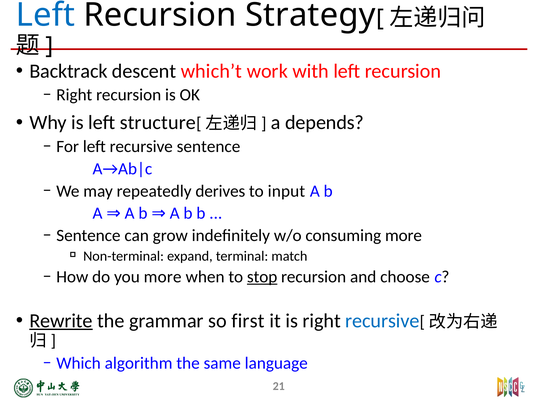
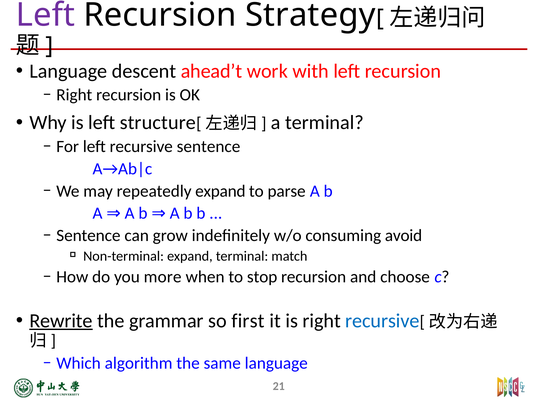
Left at (45, 15) colour: blue -> purple
Backtrack at (68, 71): Backtrack -> Language
which’t: which’t -> ahead’t
a depends: depends -> terminal
repeatedly derives: derives -> expand
input: input -> parse
consuming more: more -> avoid
stop underline: present -> none
